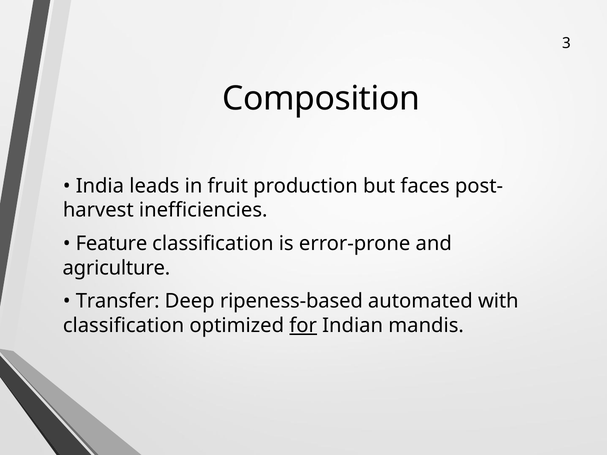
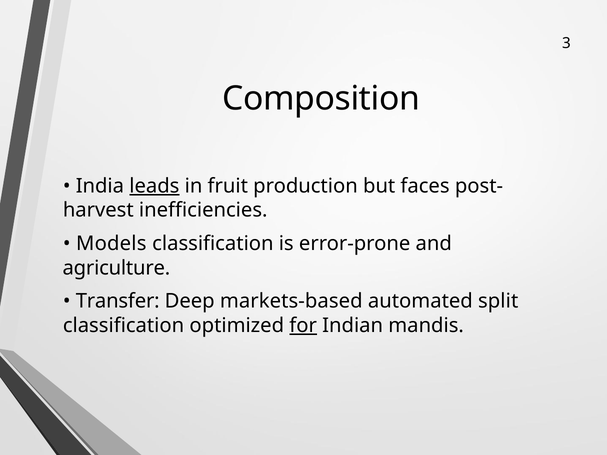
leads underline: none -> present
Feature: Feature -> Models
ripeness-based: ripeness-based -> markets-based
with: with -> split
